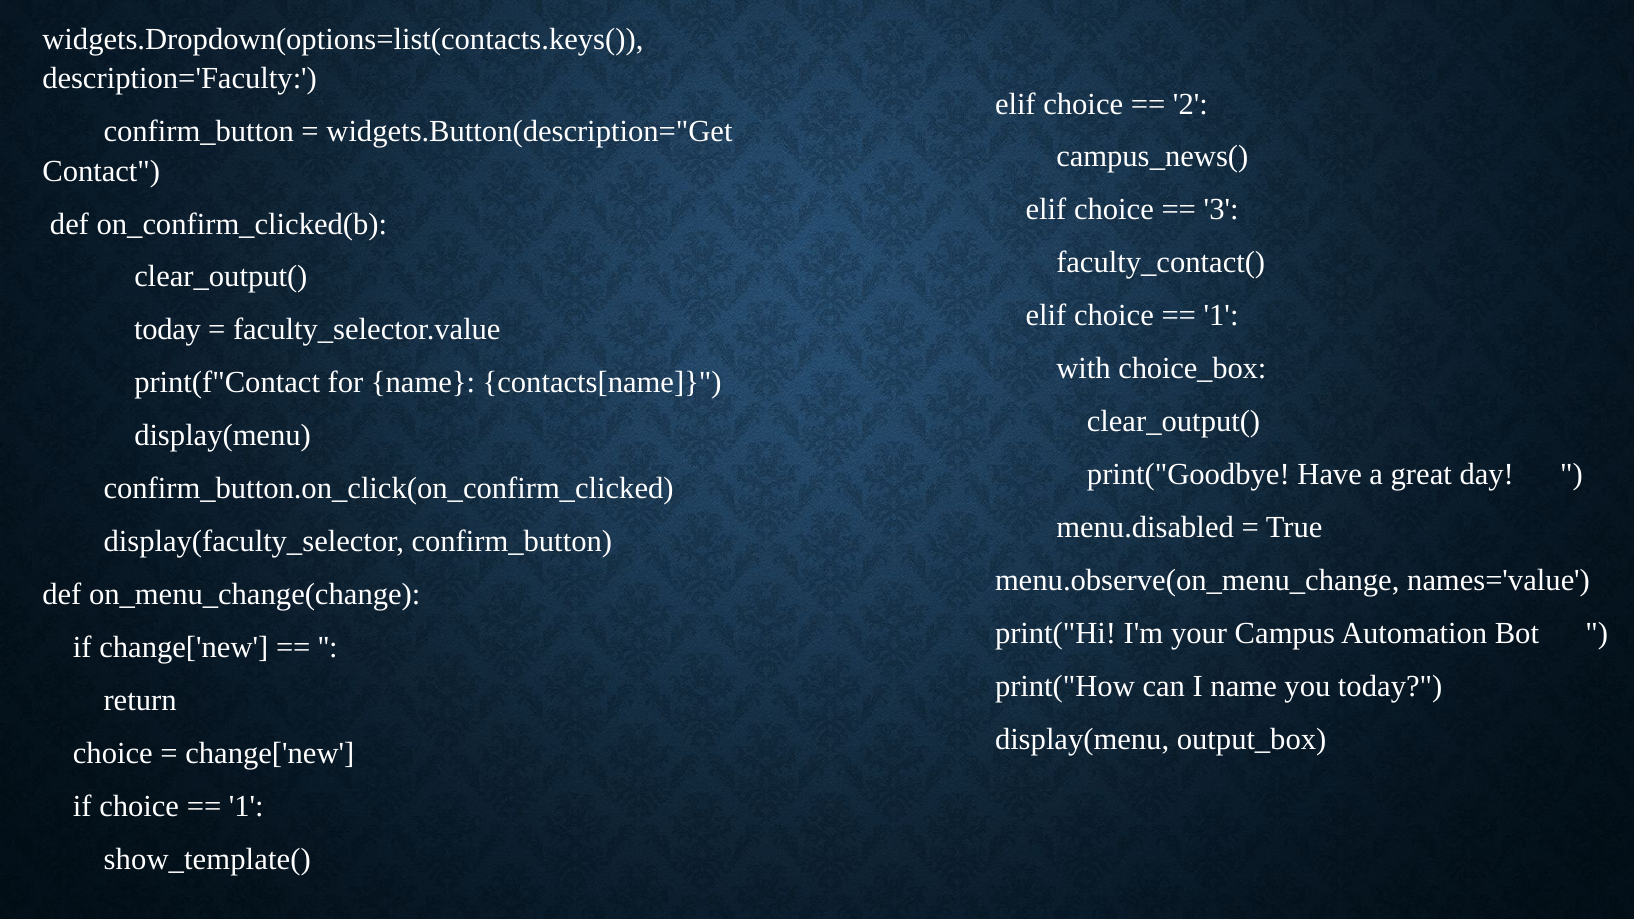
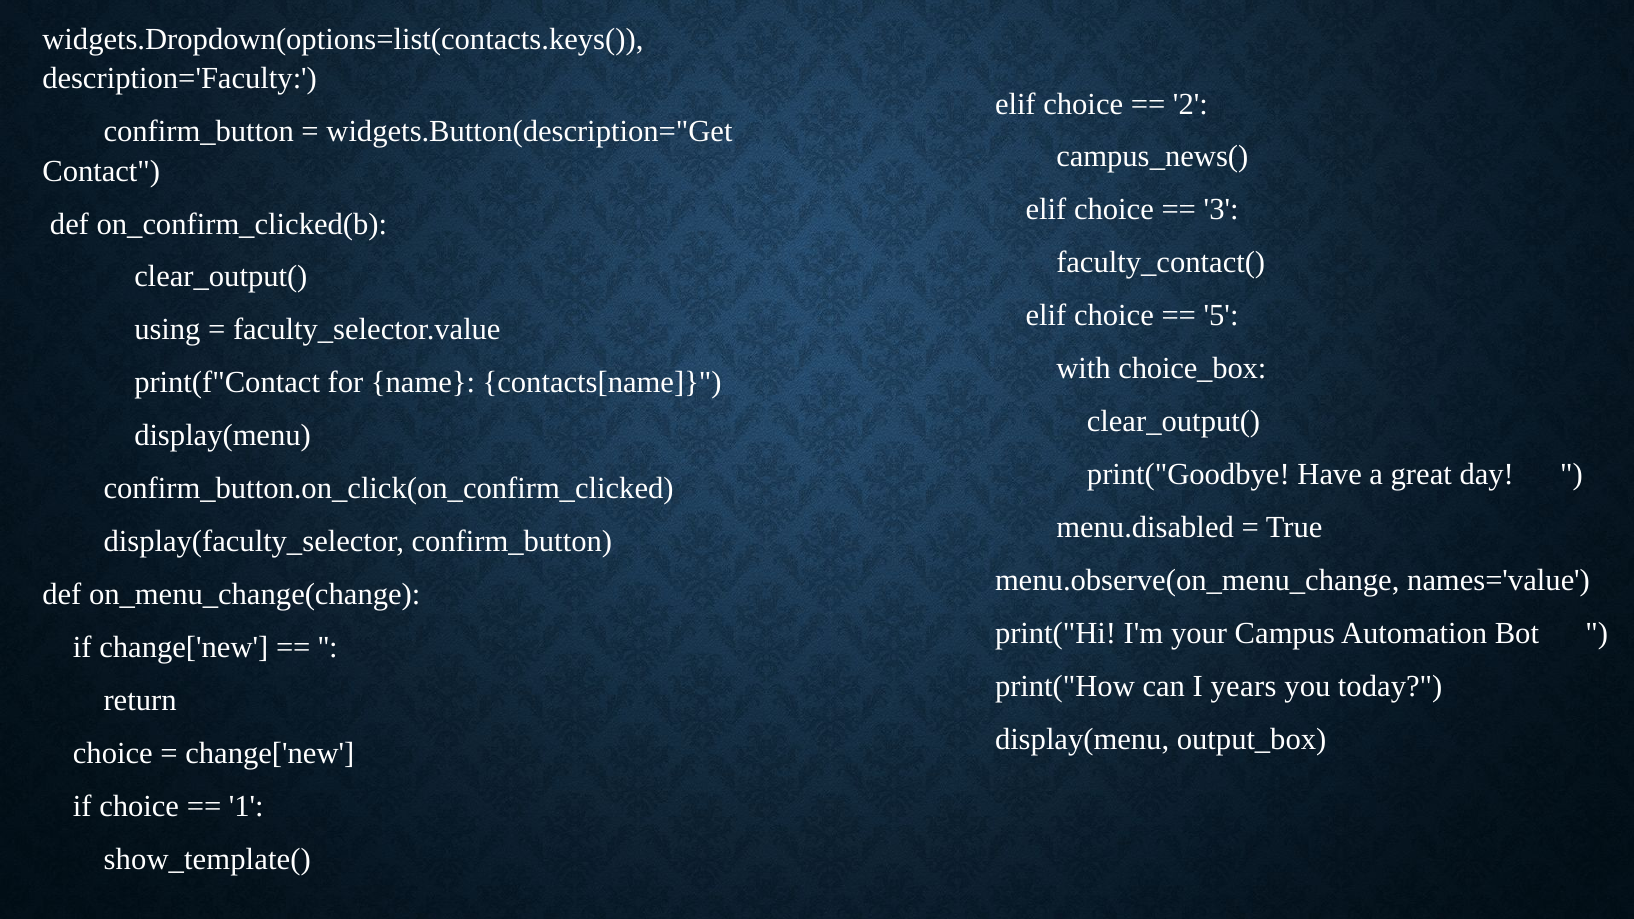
1 at (1221, 316): 1 -> 5
today at (168, 330): today -> using
I name: name -> years
